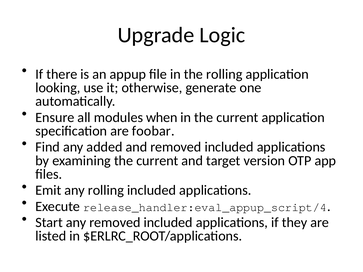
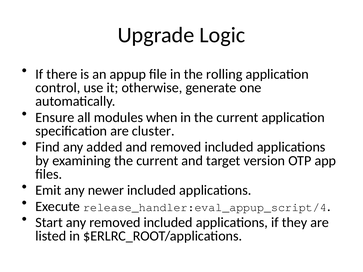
looking: looking -> control
foobar: foobar -> cluster
any rolling: rolling -> newer
